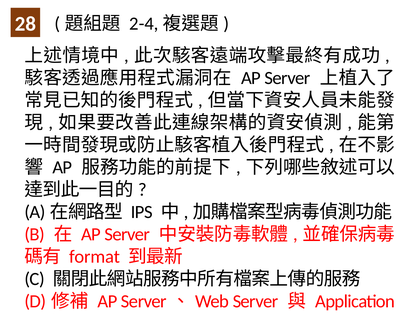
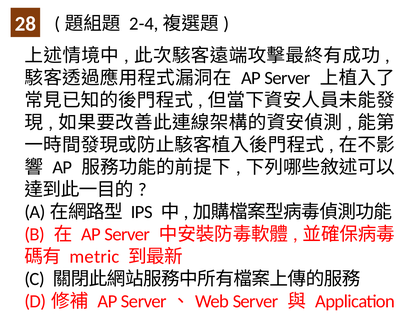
format: format -> metric
